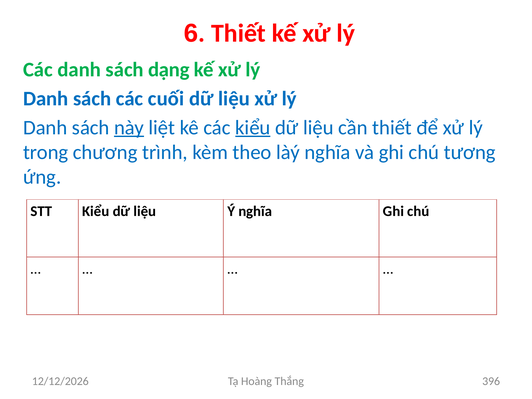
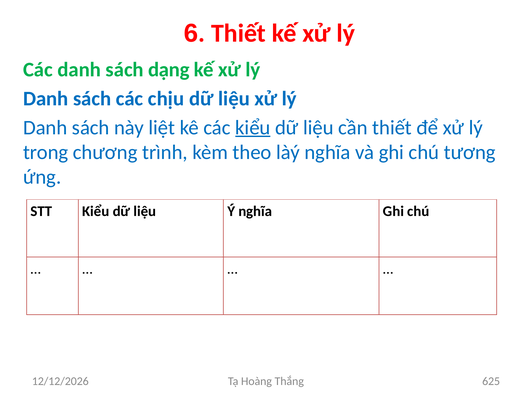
cuối: cuối -> chịu
này underline: present -> none
396: 396 -> 625
